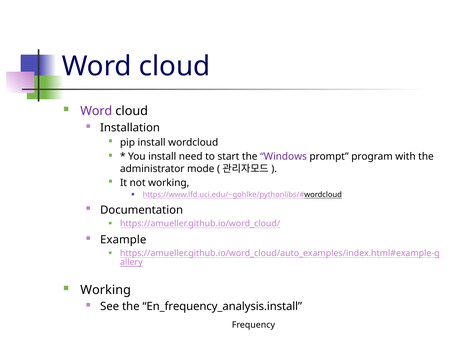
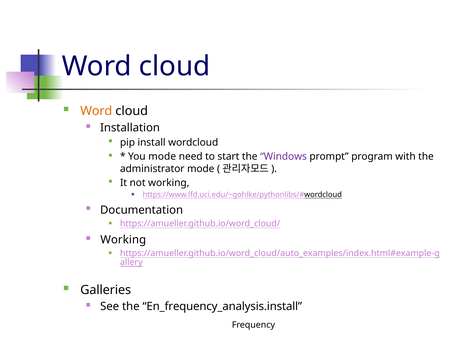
Word at (96, 111) colour: purple -> orange
You install: install -> mode
Example at (123, 239): Example -> Working
Working at (106, 290): Working -> Galleries
